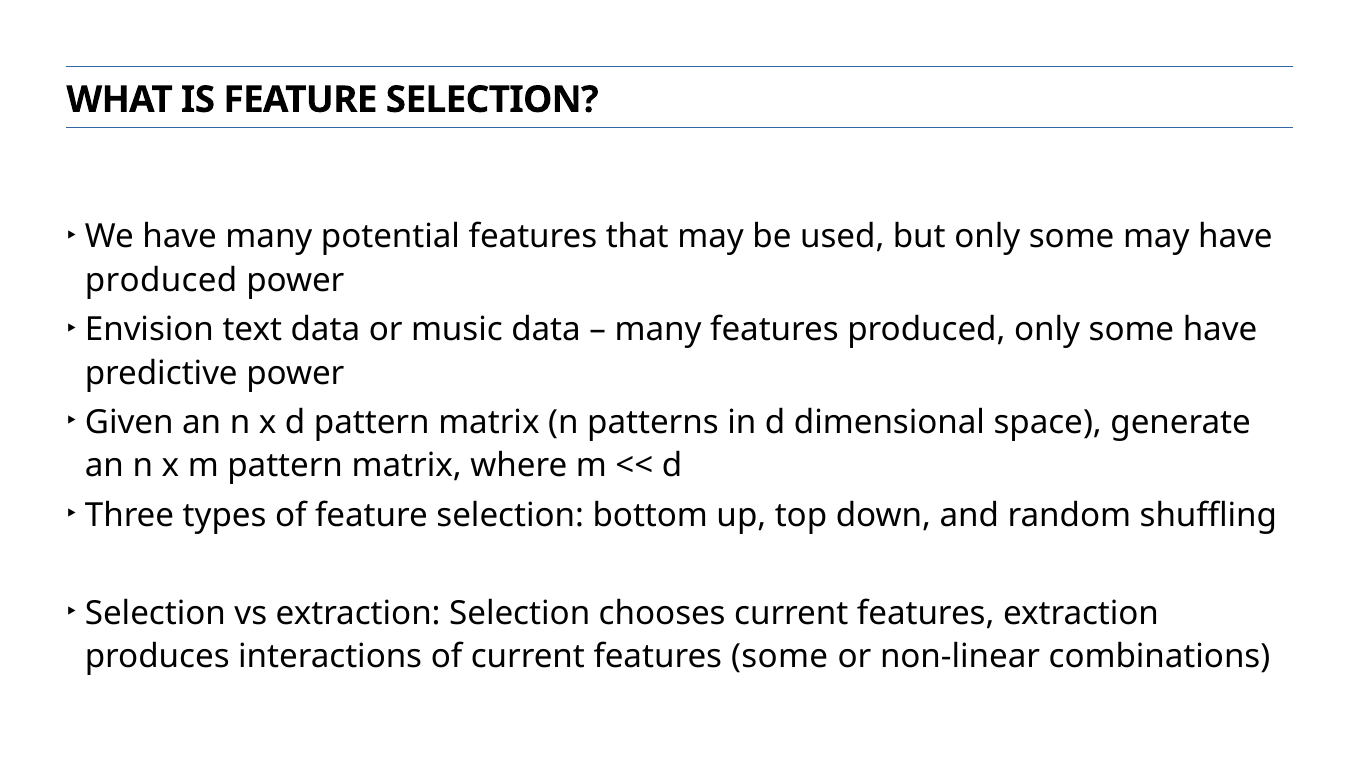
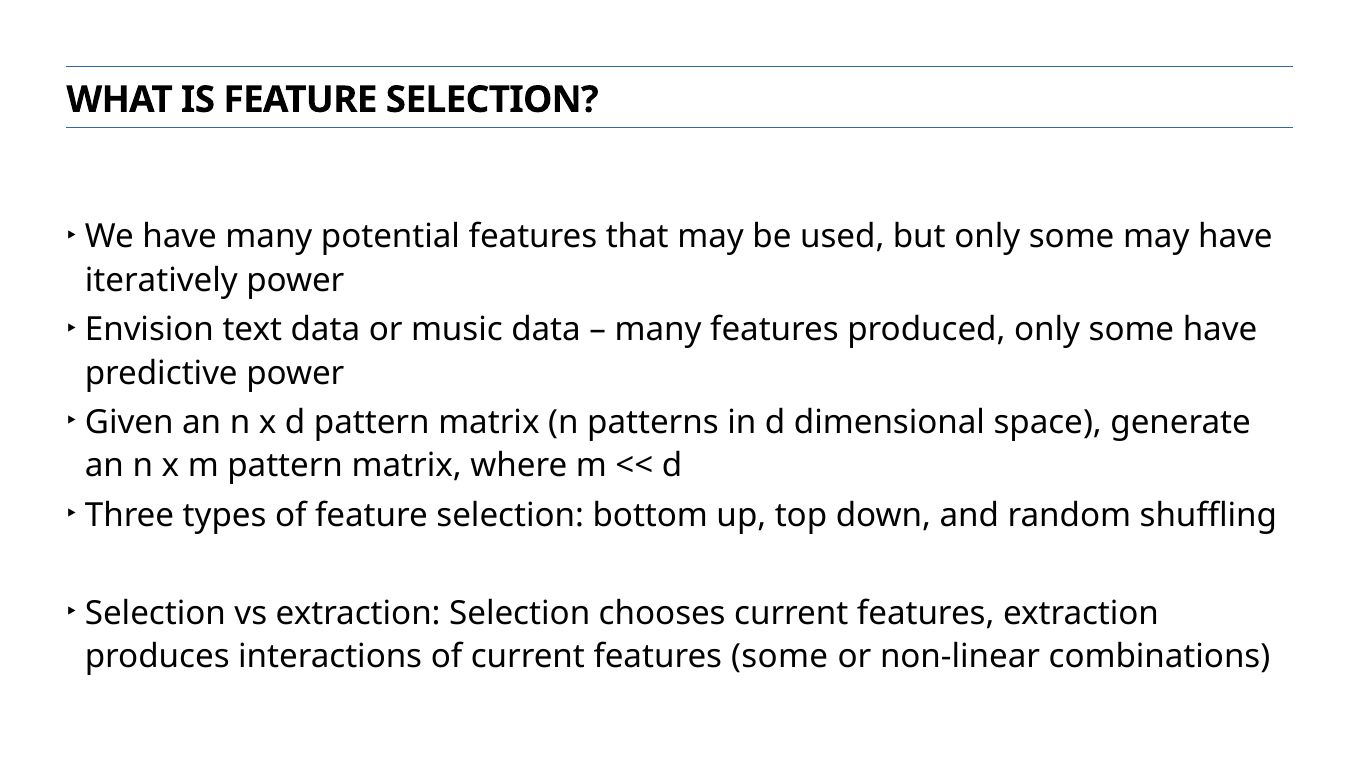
produced at (161, 280): produced -> iteratively
